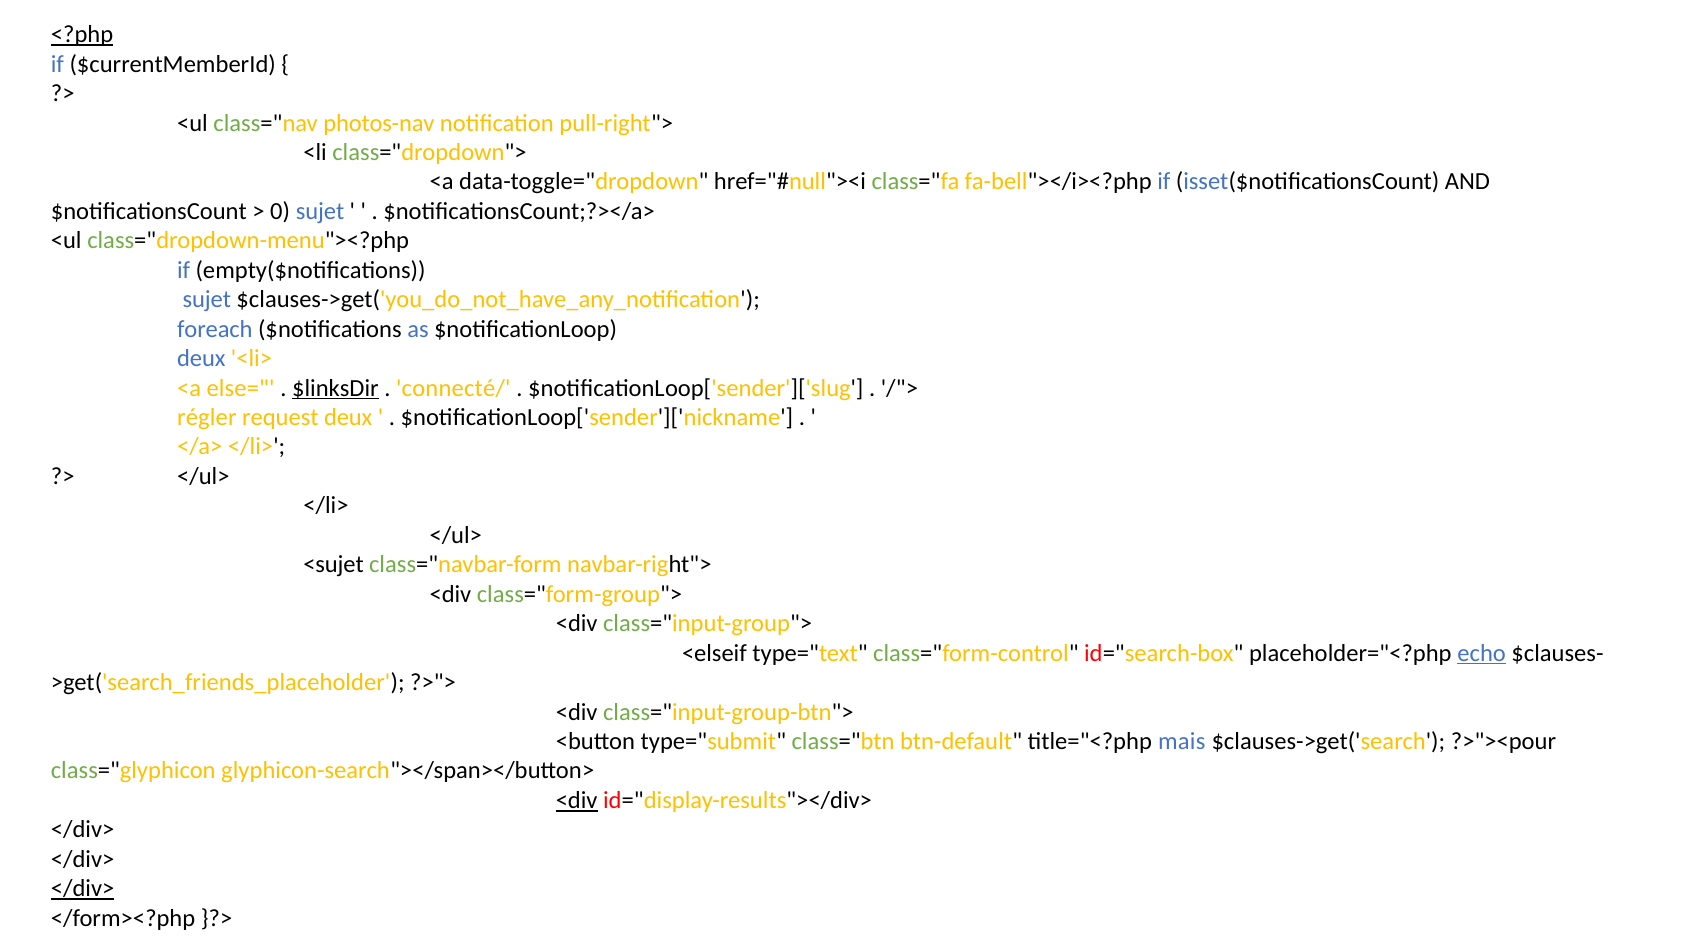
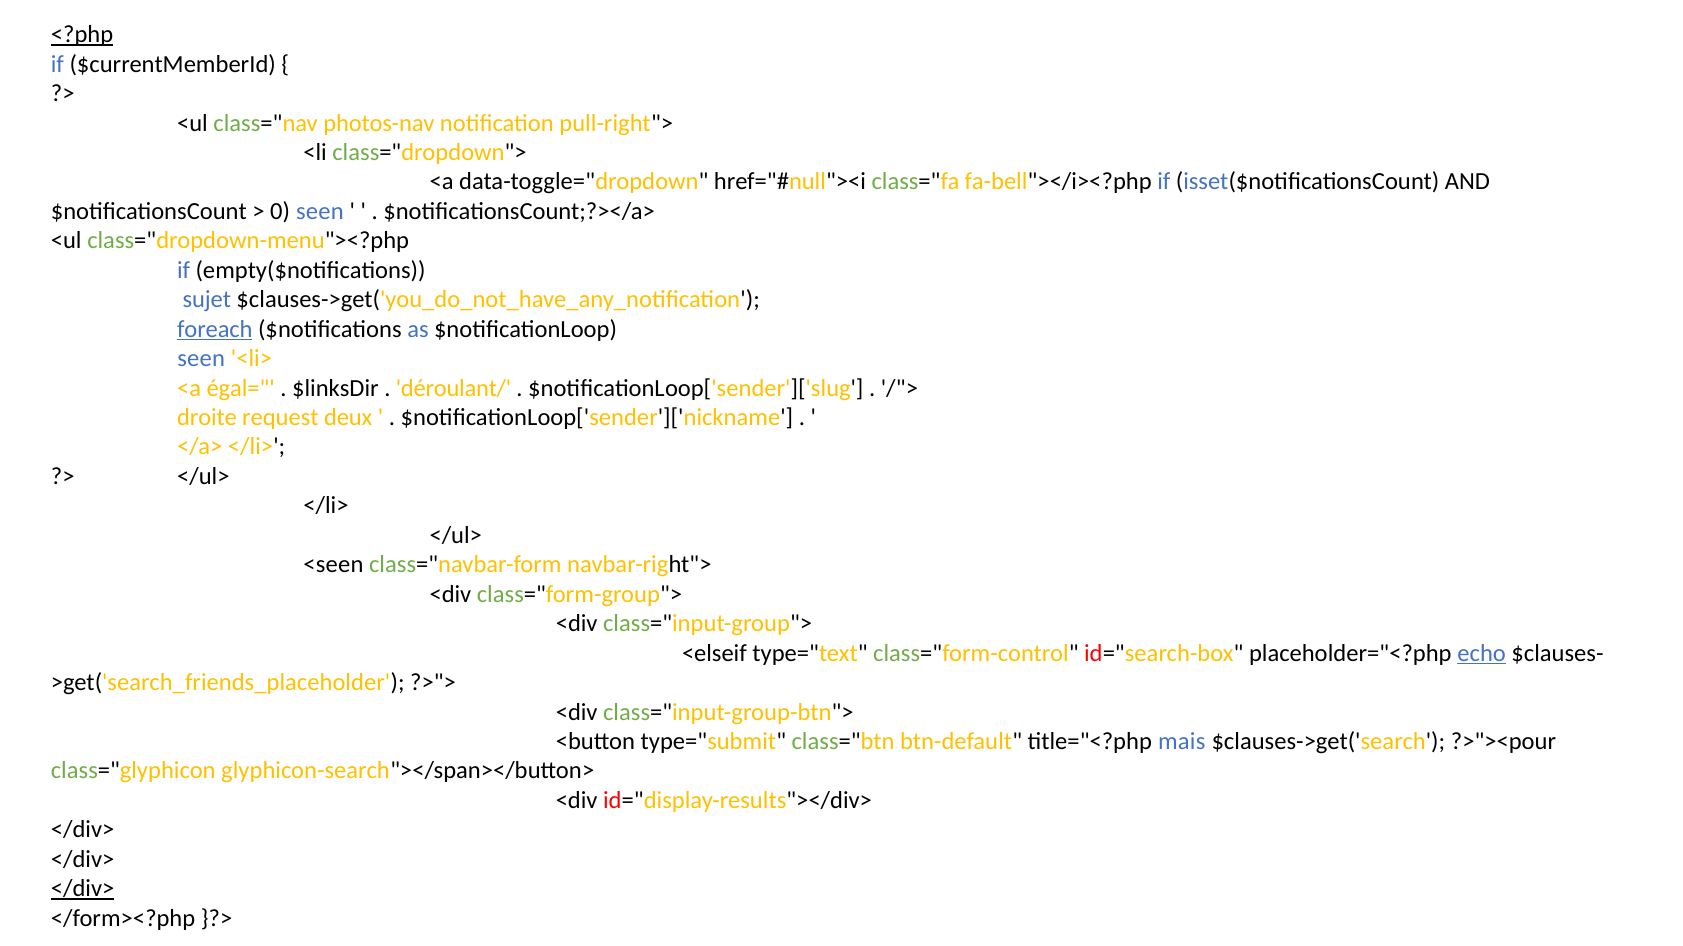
0 sujet: sujet -> seen
foreach underline: none -> present
deux at (201, 359): deux -> seen
else=: else= -> égal=
$linksDir underline: present -> none
connecté/: connecté/ -> déroulant/
régler: régler -> droite
<sujet: <sujet -> <seen
<div at (577, 801) underline: present -> none
